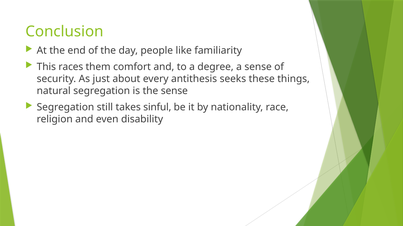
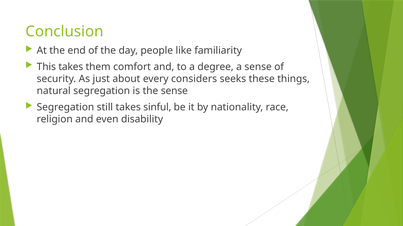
This races: races -> takes
antithesis: antithesis -> considers
